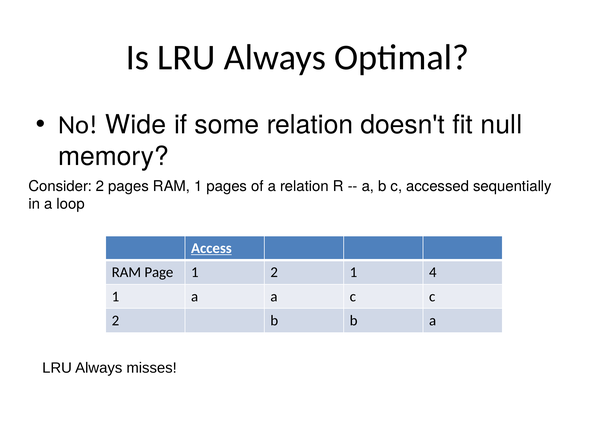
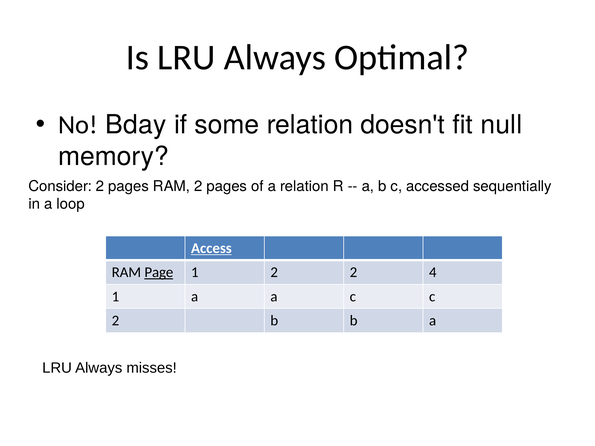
Wide: Wide -> Bday
RAM 1: 1 -> 2
Page underline: none -> present
2 1: 1 -> 2
